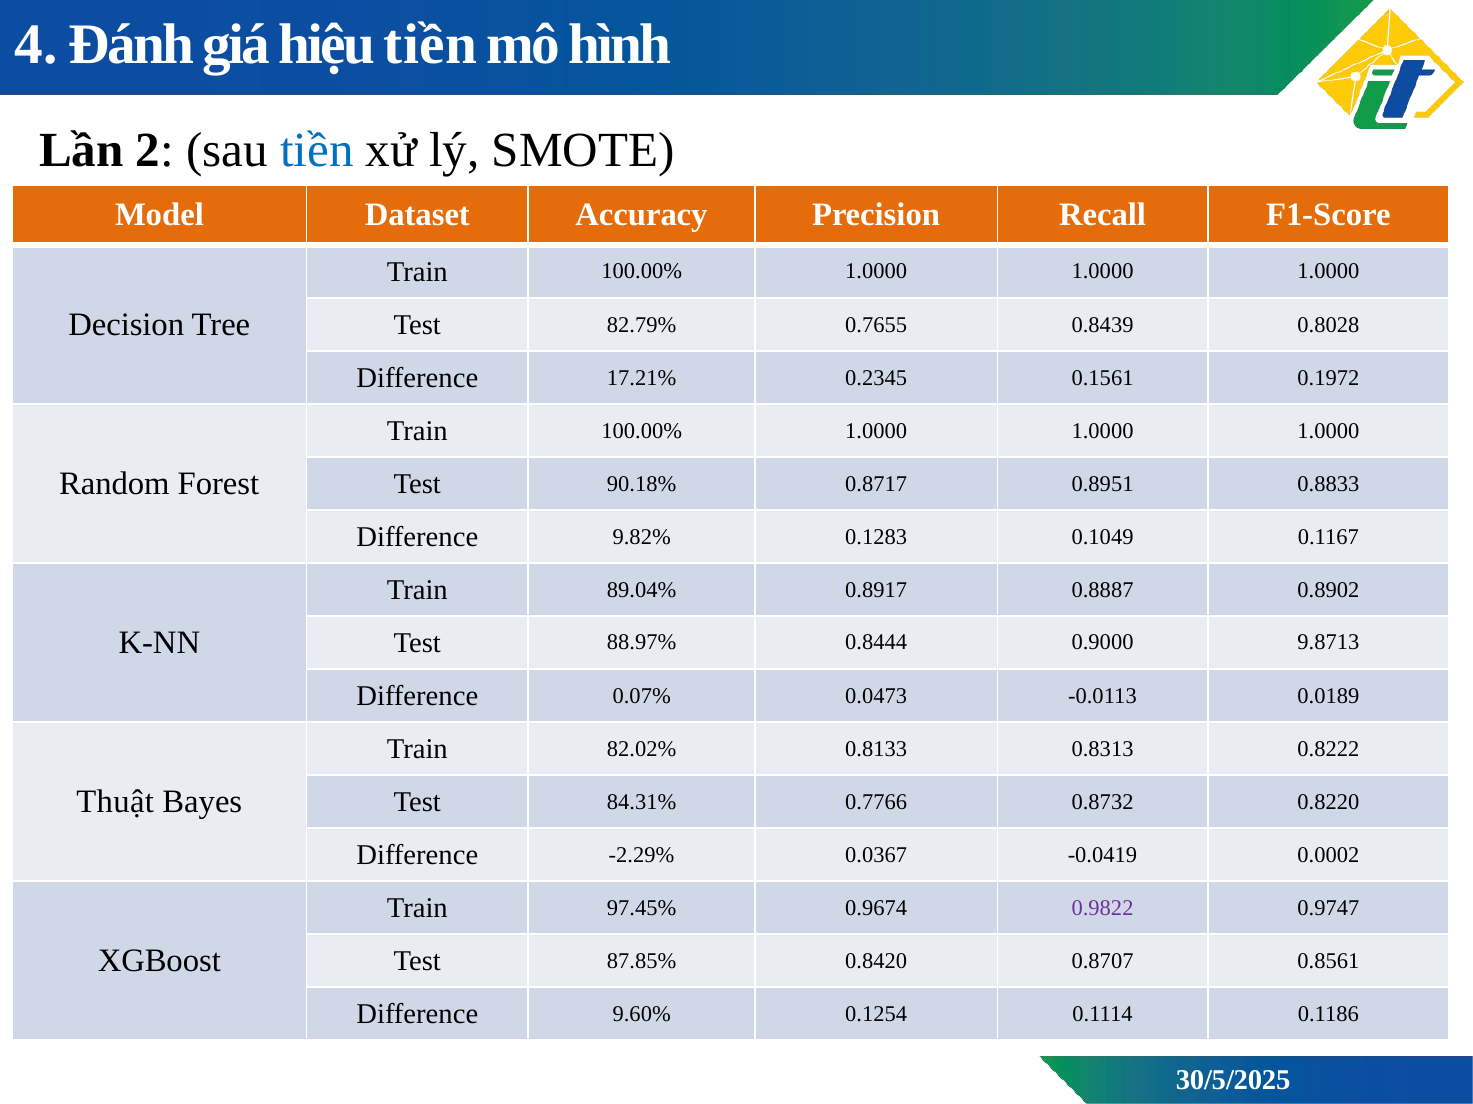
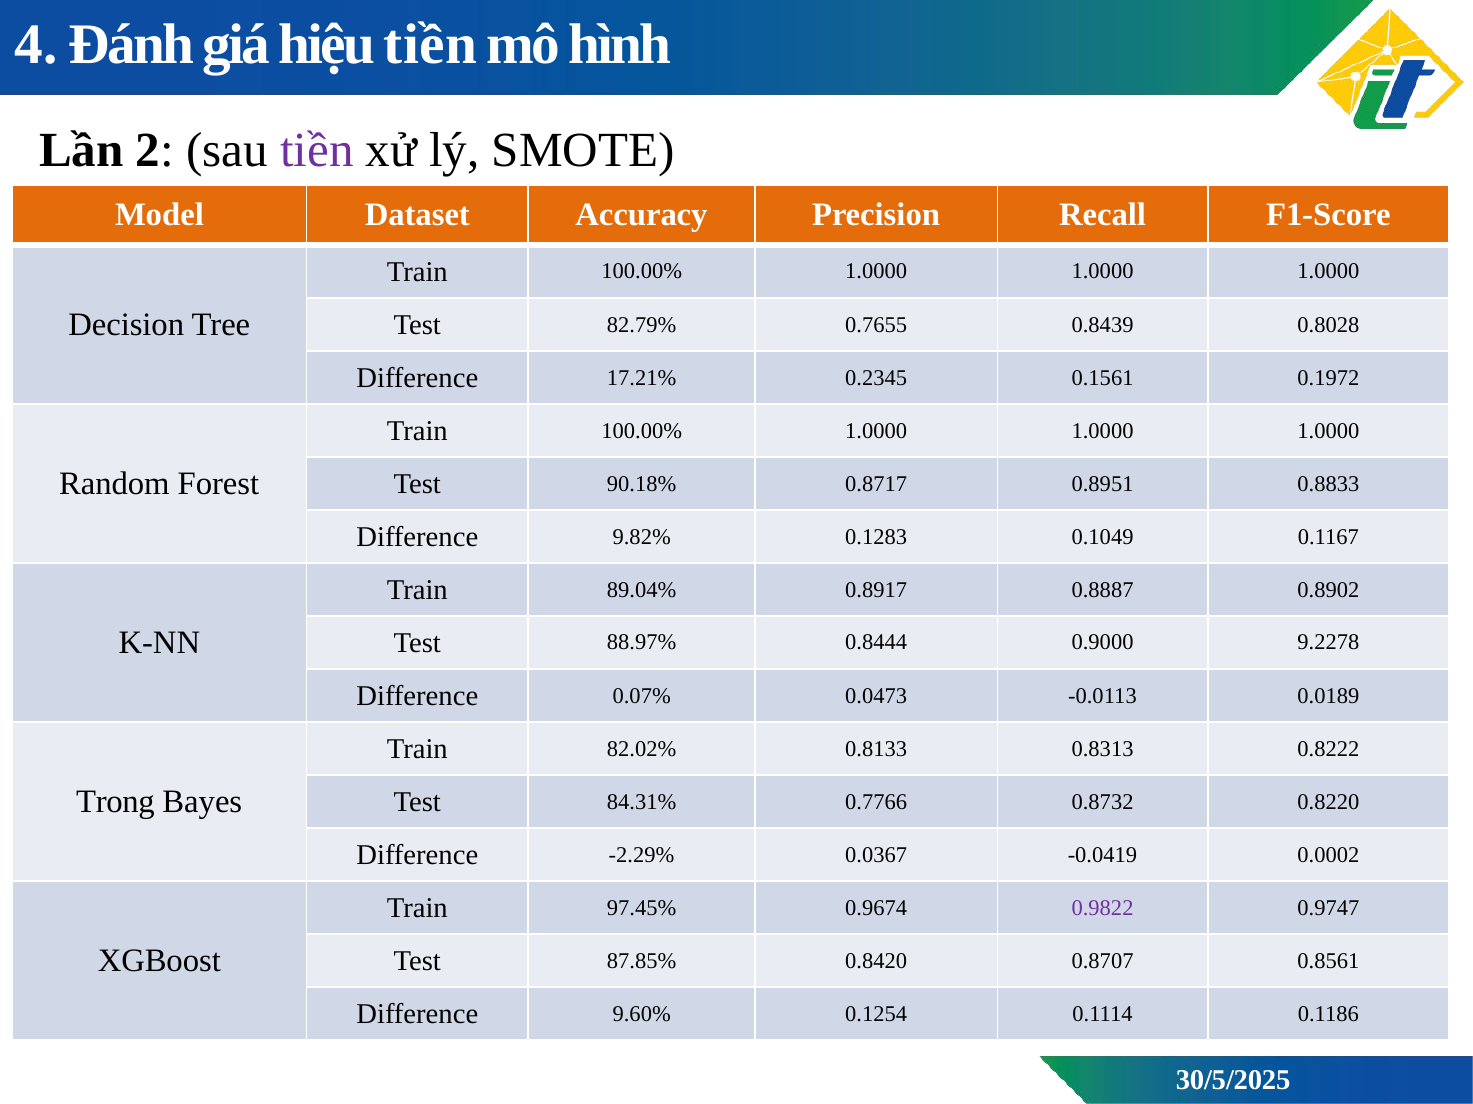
tiền at (317, 151) colour: blue -> purple
9.8713: 9.8713 -> 9.2278
Thuật: Thuật -> Trong
